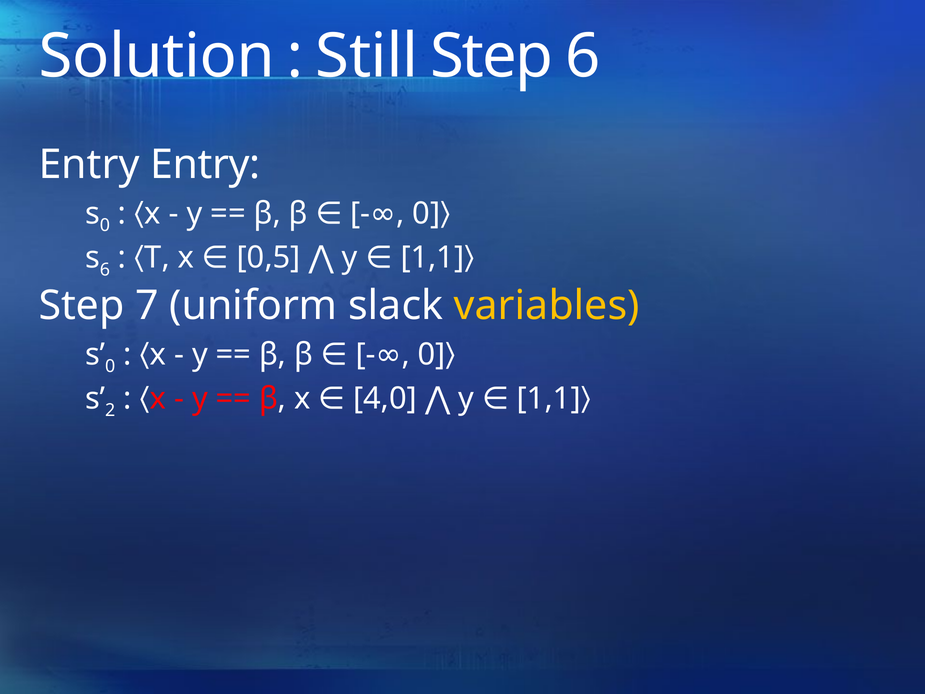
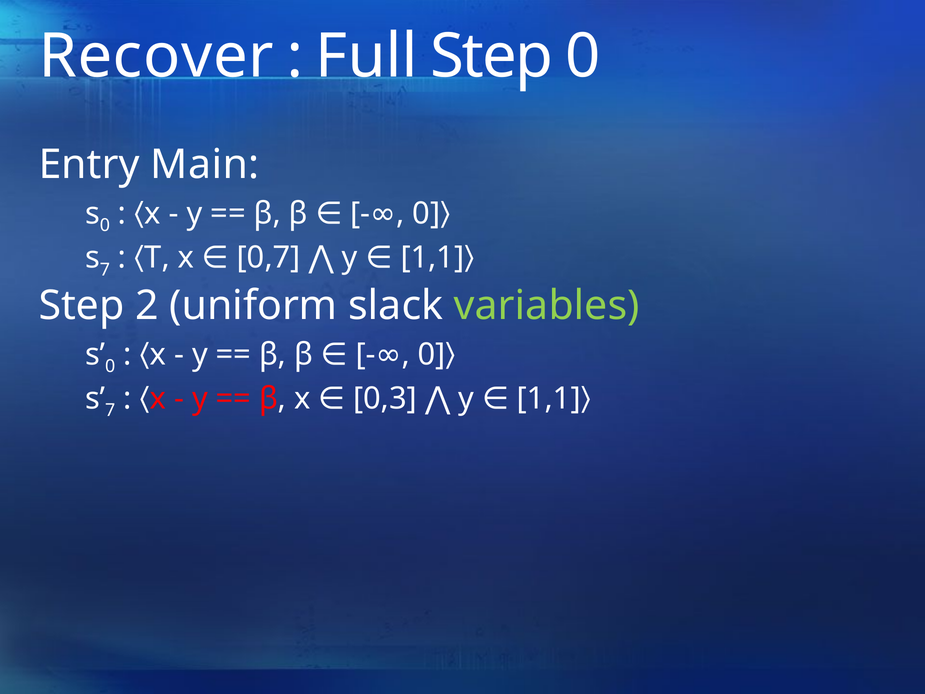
Solution: Solution -> Recover
Still: Still -> Full
Step 6: 6 -> 0
Entry Entry: Entry -> Main
6 at (105, 270): 6 -> 7
0,5: 0,5 -> 0,7
7: 7 -> 2
variables colour: yellow -> light green
2 at (110, 410): 2 -> 7
4,0: 4,0 -> 0,3
